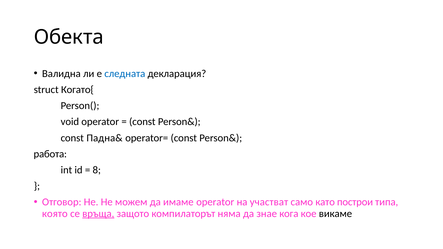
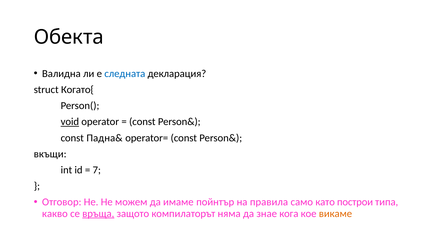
void underline: none -> present
работа: работа -> вкъщи
8: 8 -> 7
имаме operator: operator -> пойнтър
участват: участват -> правила
която: която -> какво
викаме colour: black -> orange
